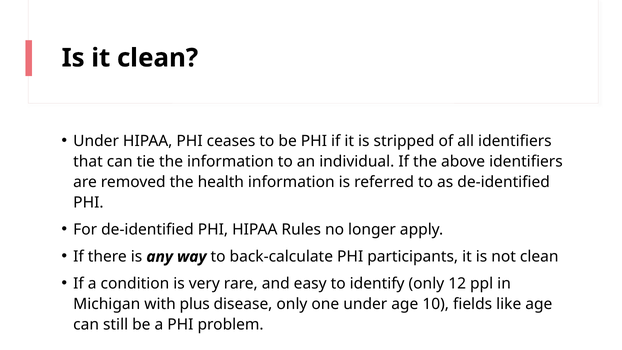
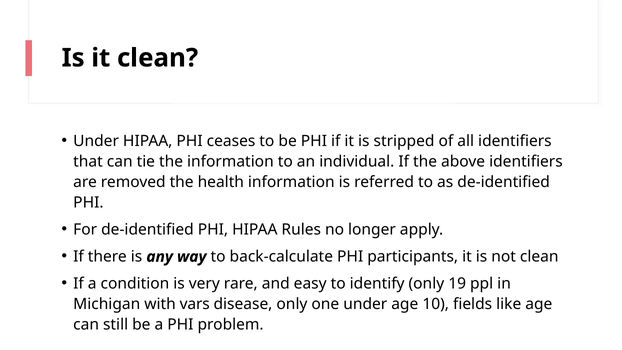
12: 12 -> 19
plus: plus -> vars
